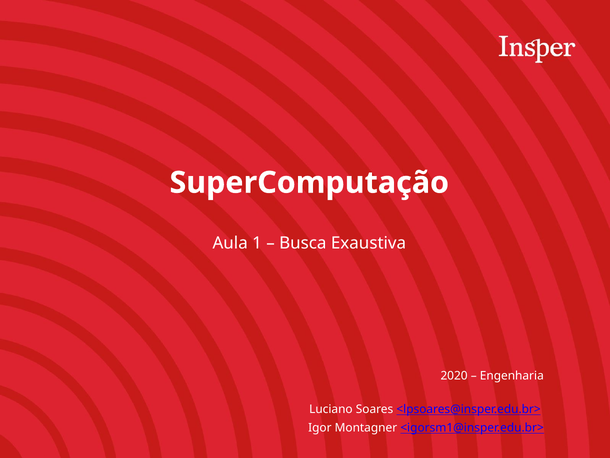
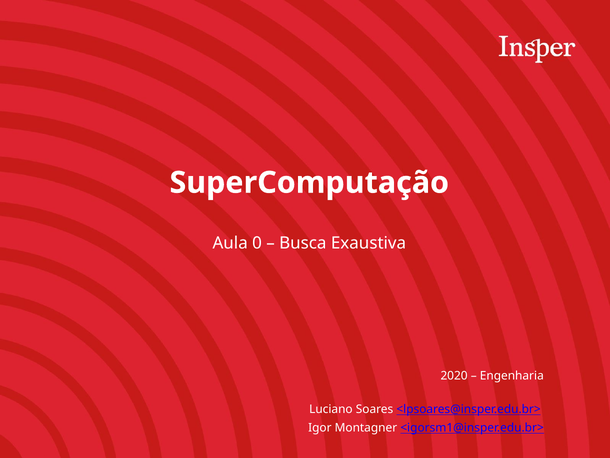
1: 1 -> 0
